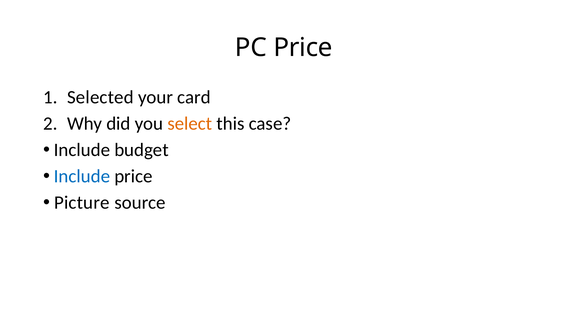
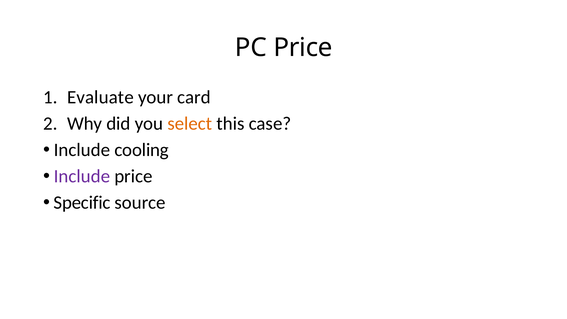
Selected: Selected -> Evaluate
budget: budget -> cooling
Include at (82, 176) colour: blue -> purple
Picture: Picture -> Specific
